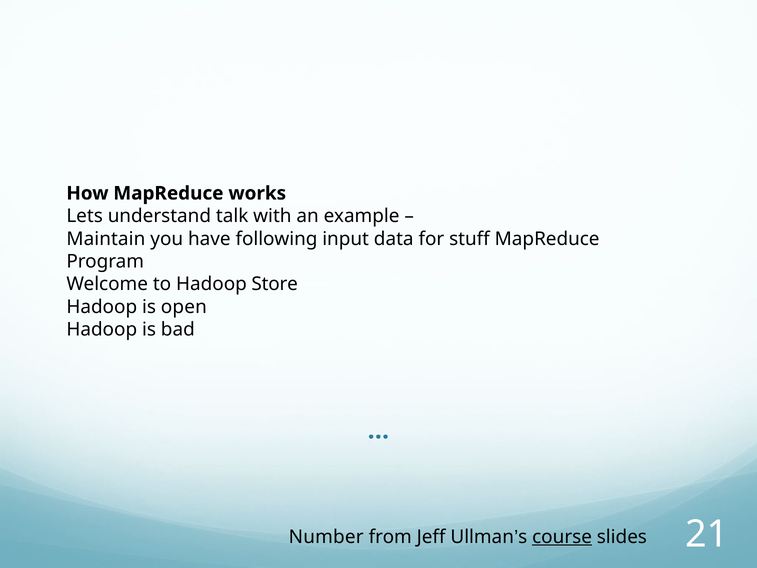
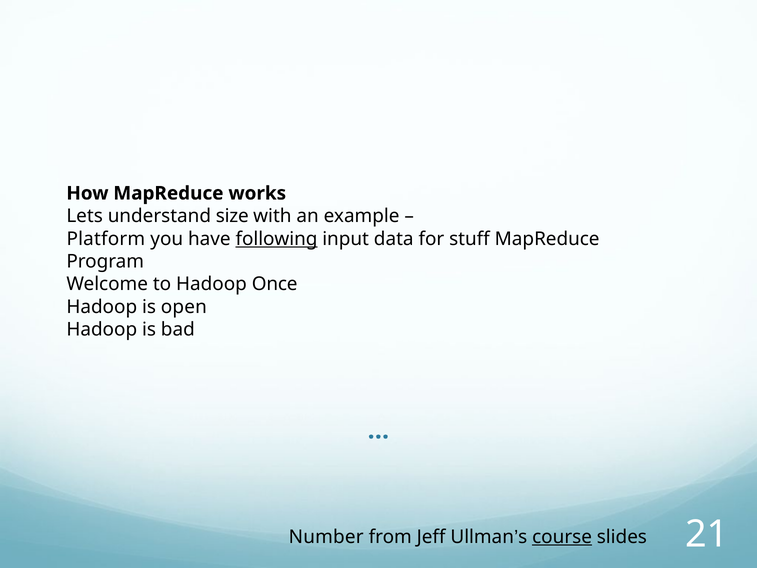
talk: talk -> size
Maintain: Maintain -> Platform
following underline: none -> present
Store: Store -> Once
